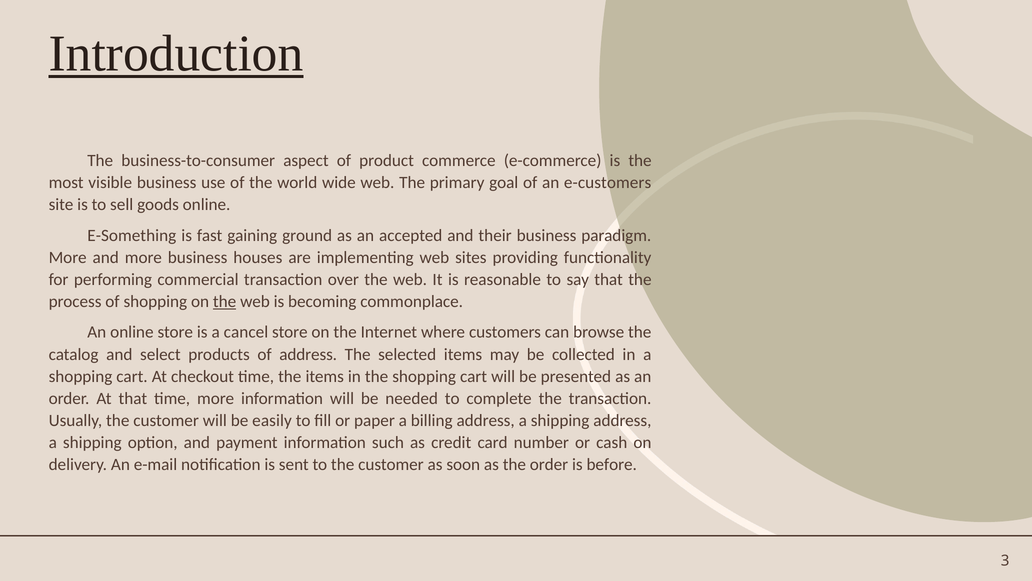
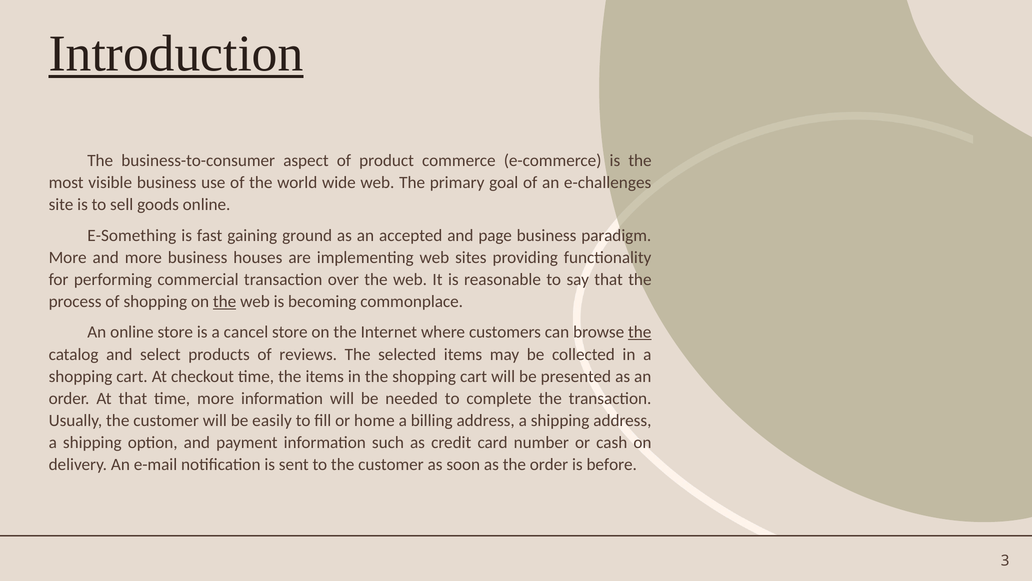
e-customers: e-customers -> e-challenges
their: their -> page
the at (640, 332) underline: none -> present
of address: address -> reviews
paper: paper -> home
